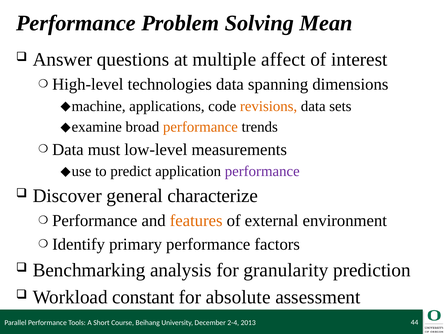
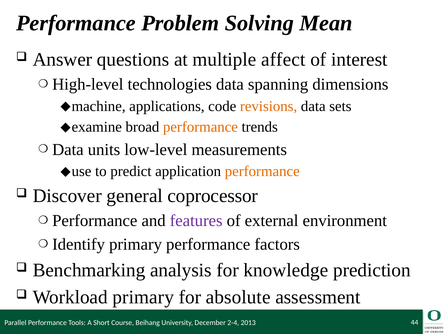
must: must -> units
performance at (262, 171) colour: purple -> orange
characterize: characterize -> coprocessor
features colour: orange -> purple
granularity: granularity -> knowledge
Workload constant: constant -> primary
